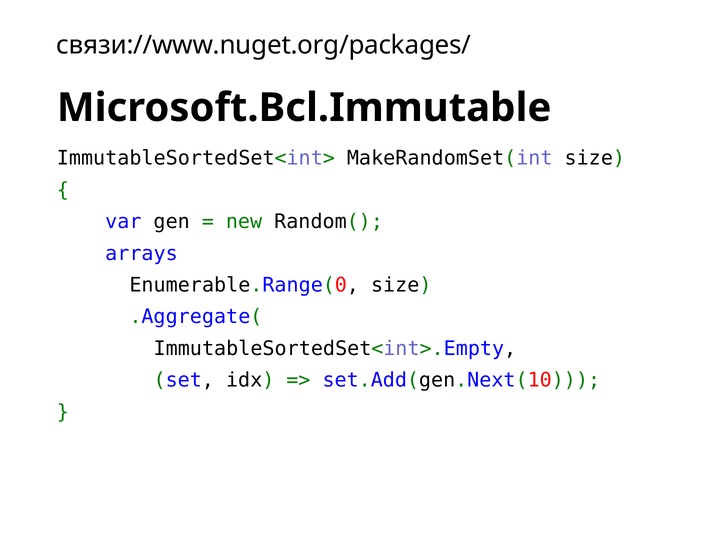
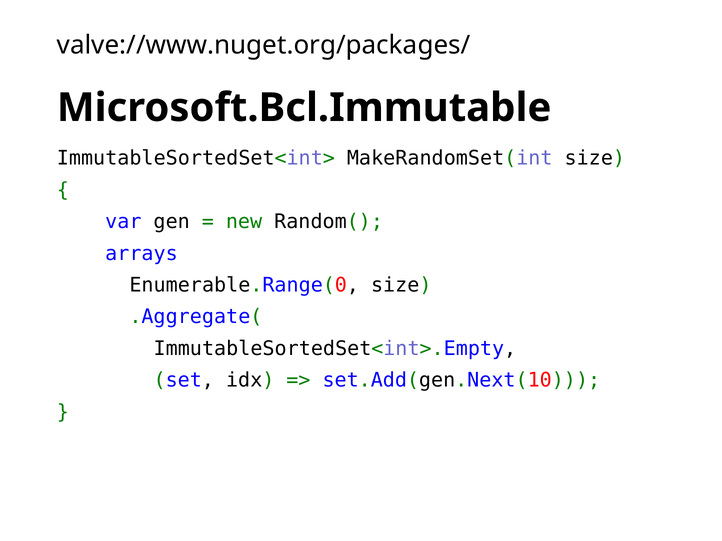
связи://www.nuget.org/packages/: связи://www.nuget.org/packages/ -> valve://www.nuget.org/packages/
